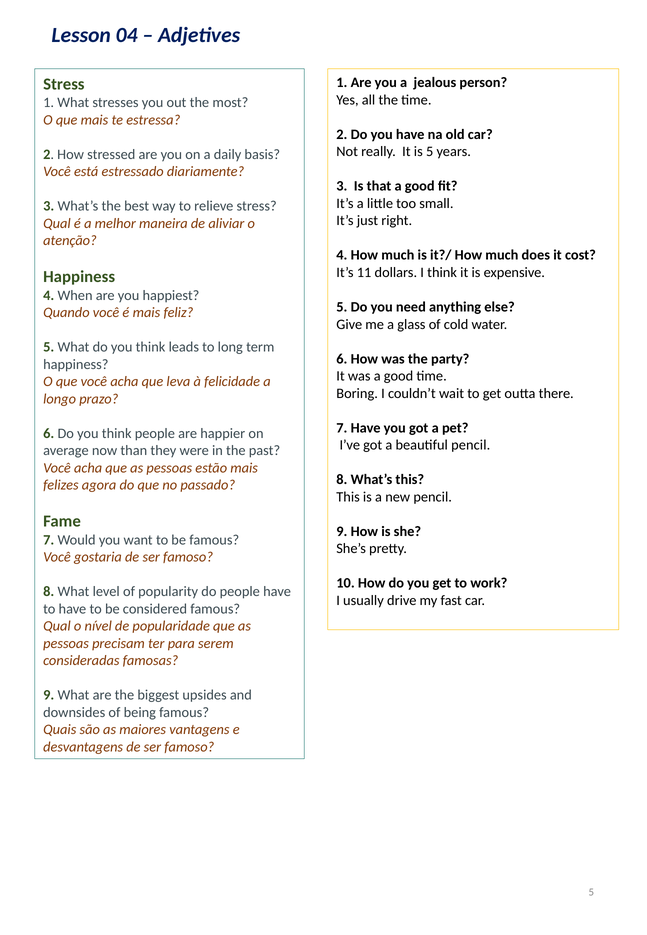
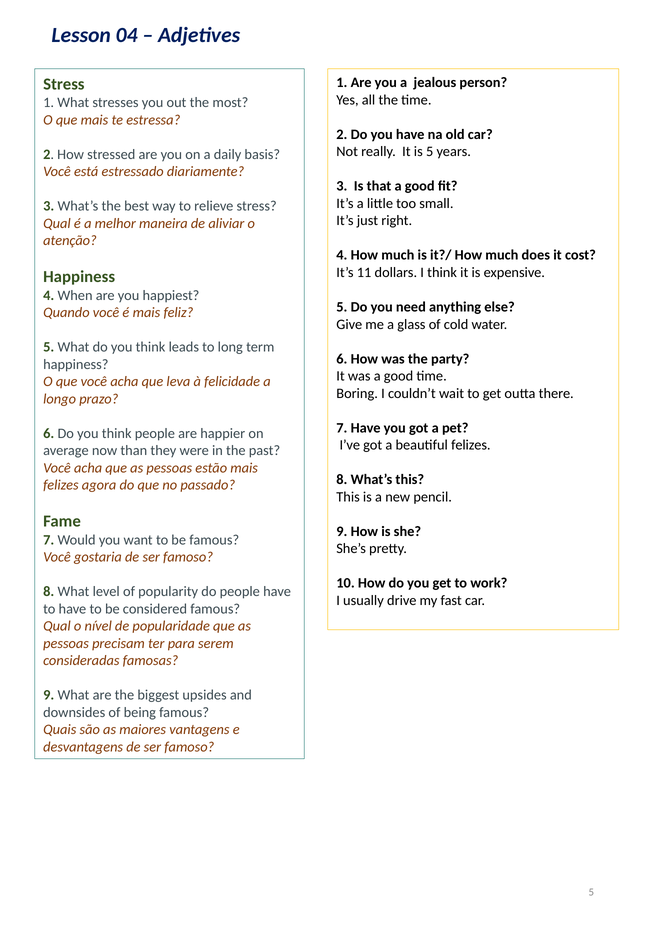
beautiful pencil: pencil -> felizes
